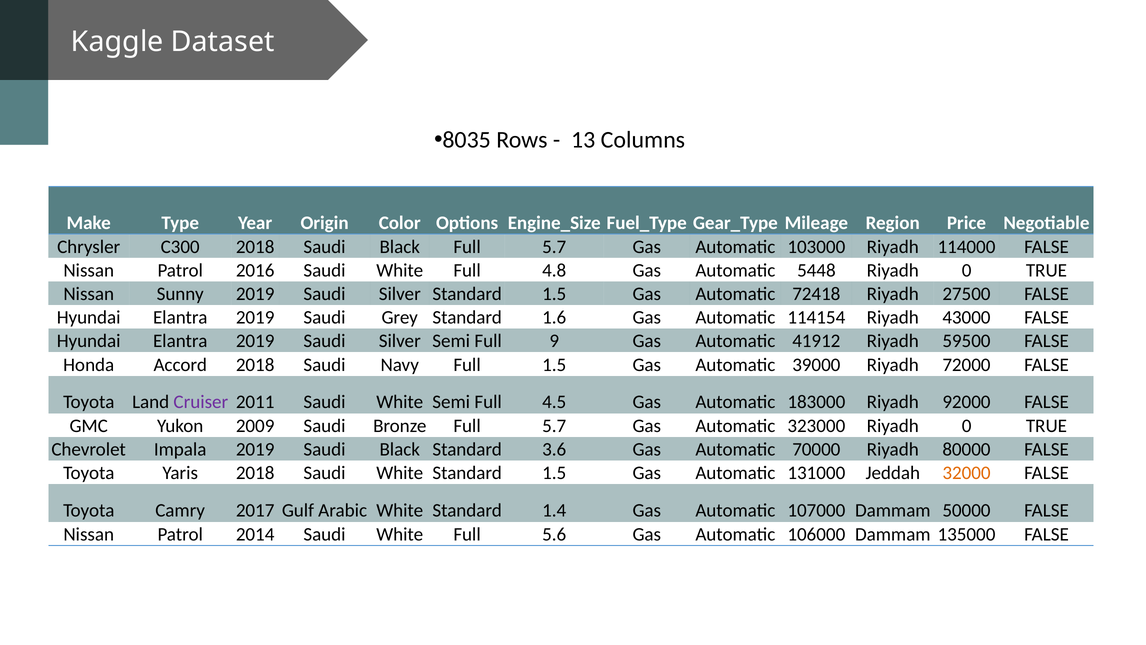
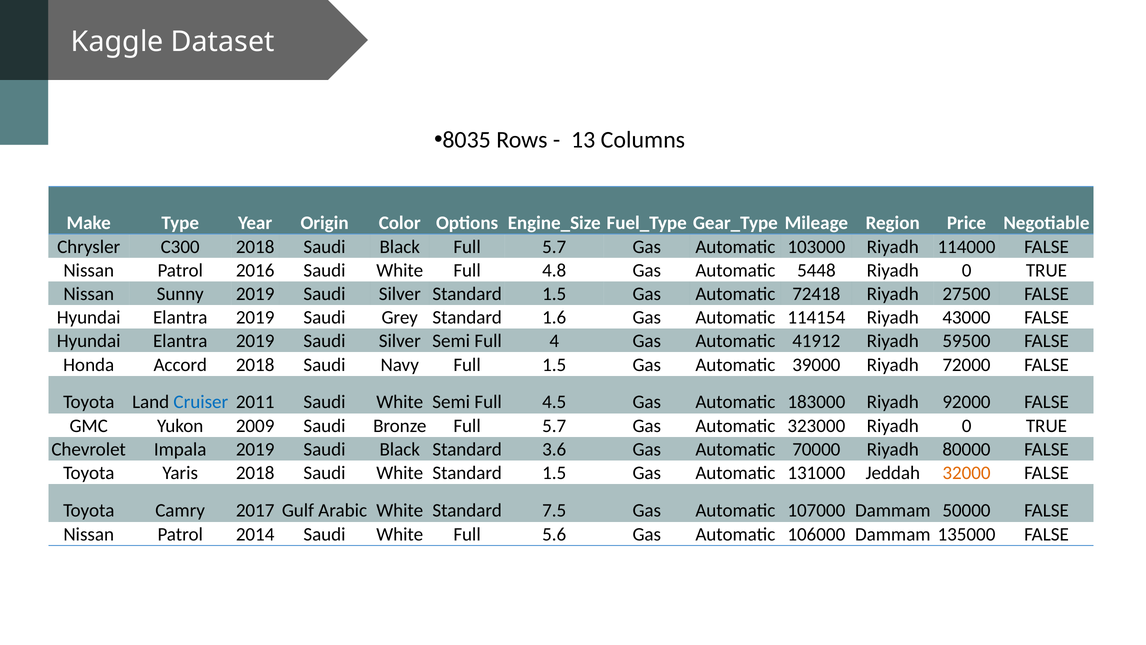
9: 9 -> 4
Cruiser colour: purple -> blue
1.4: 1.4 -> 7.5
